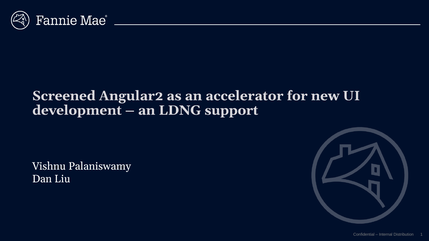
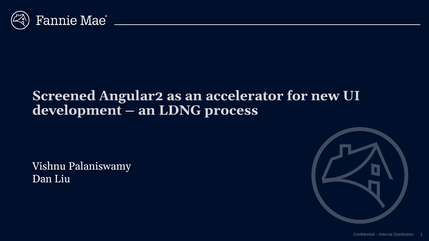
support: support -> process
